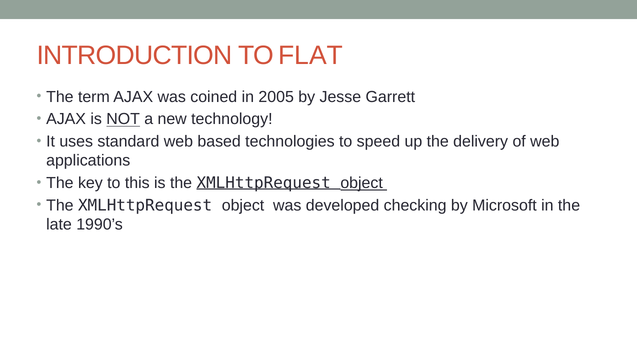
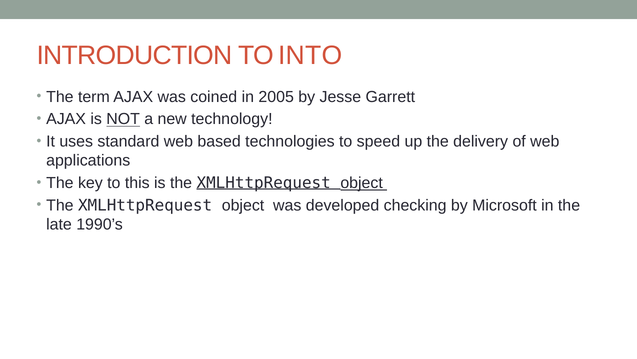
FLAT: FLAT -> INTO
